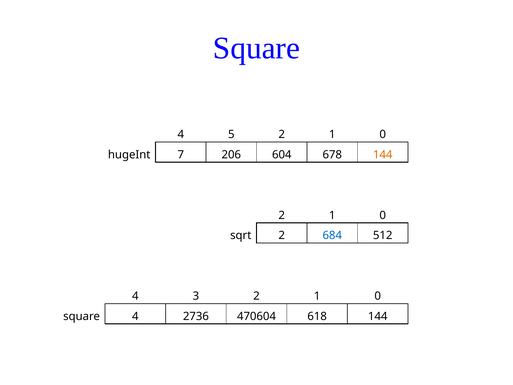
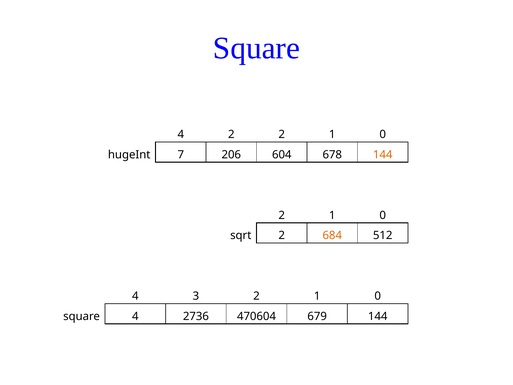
4 5: 5 -> 2
684 colour: blue -> orange
618: 618 -> 679
